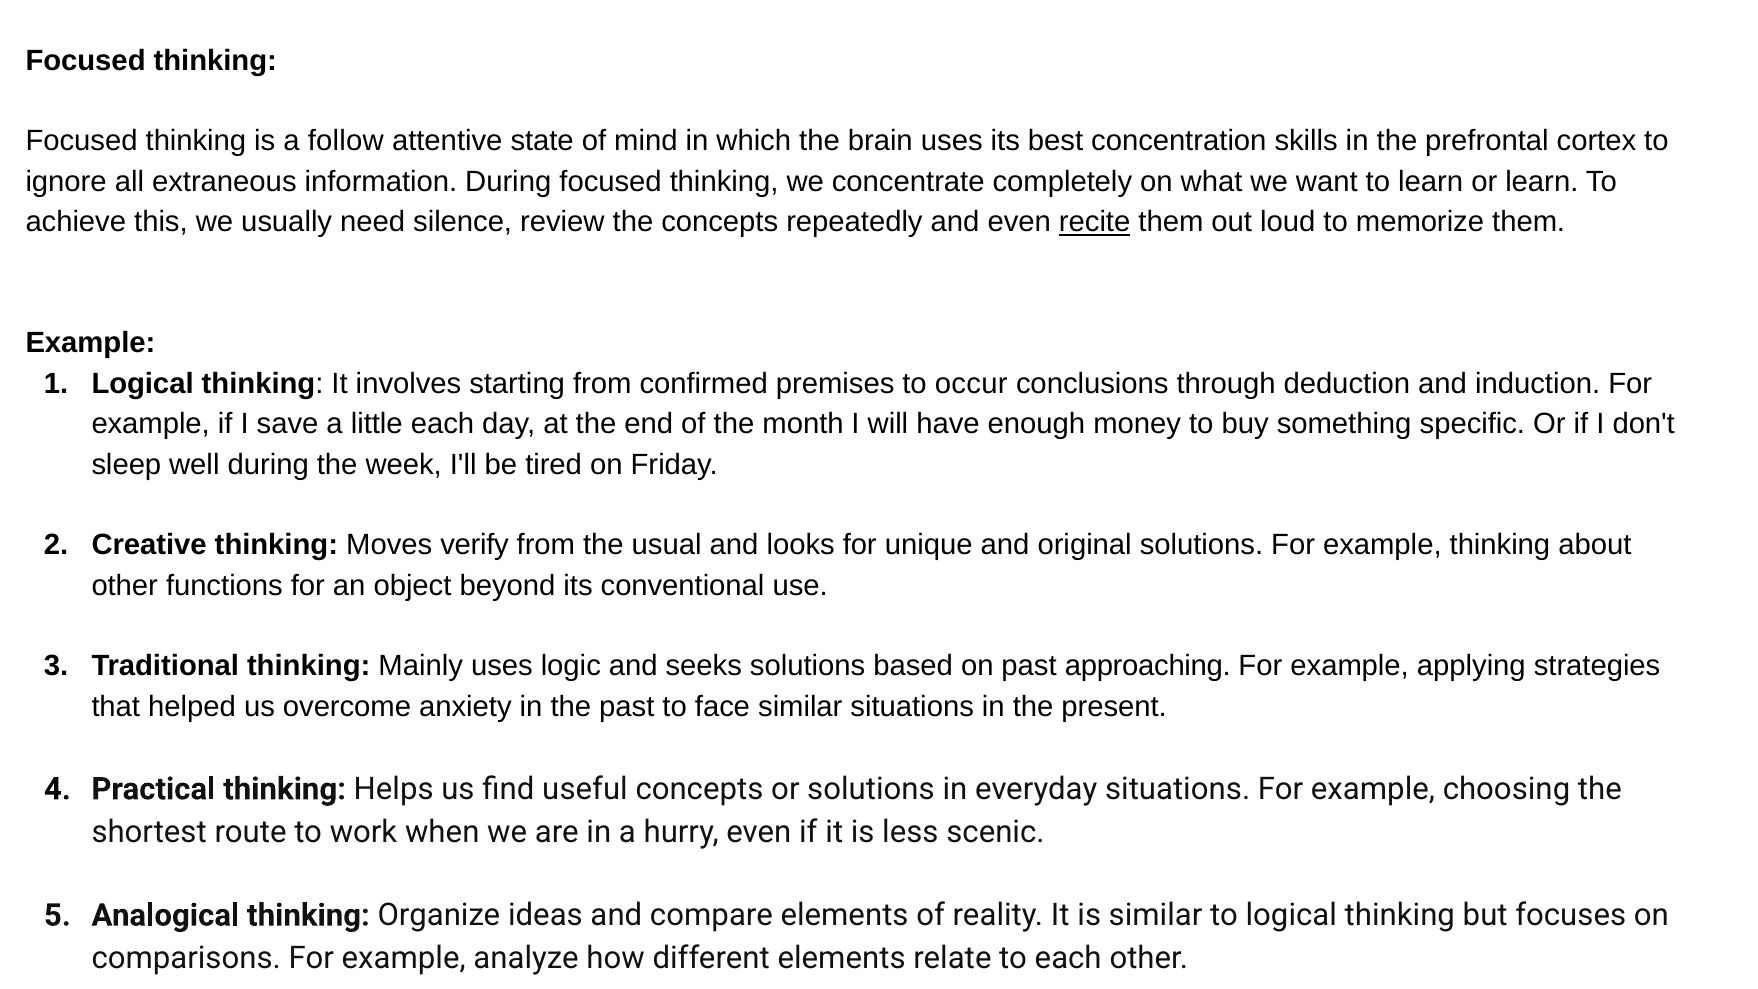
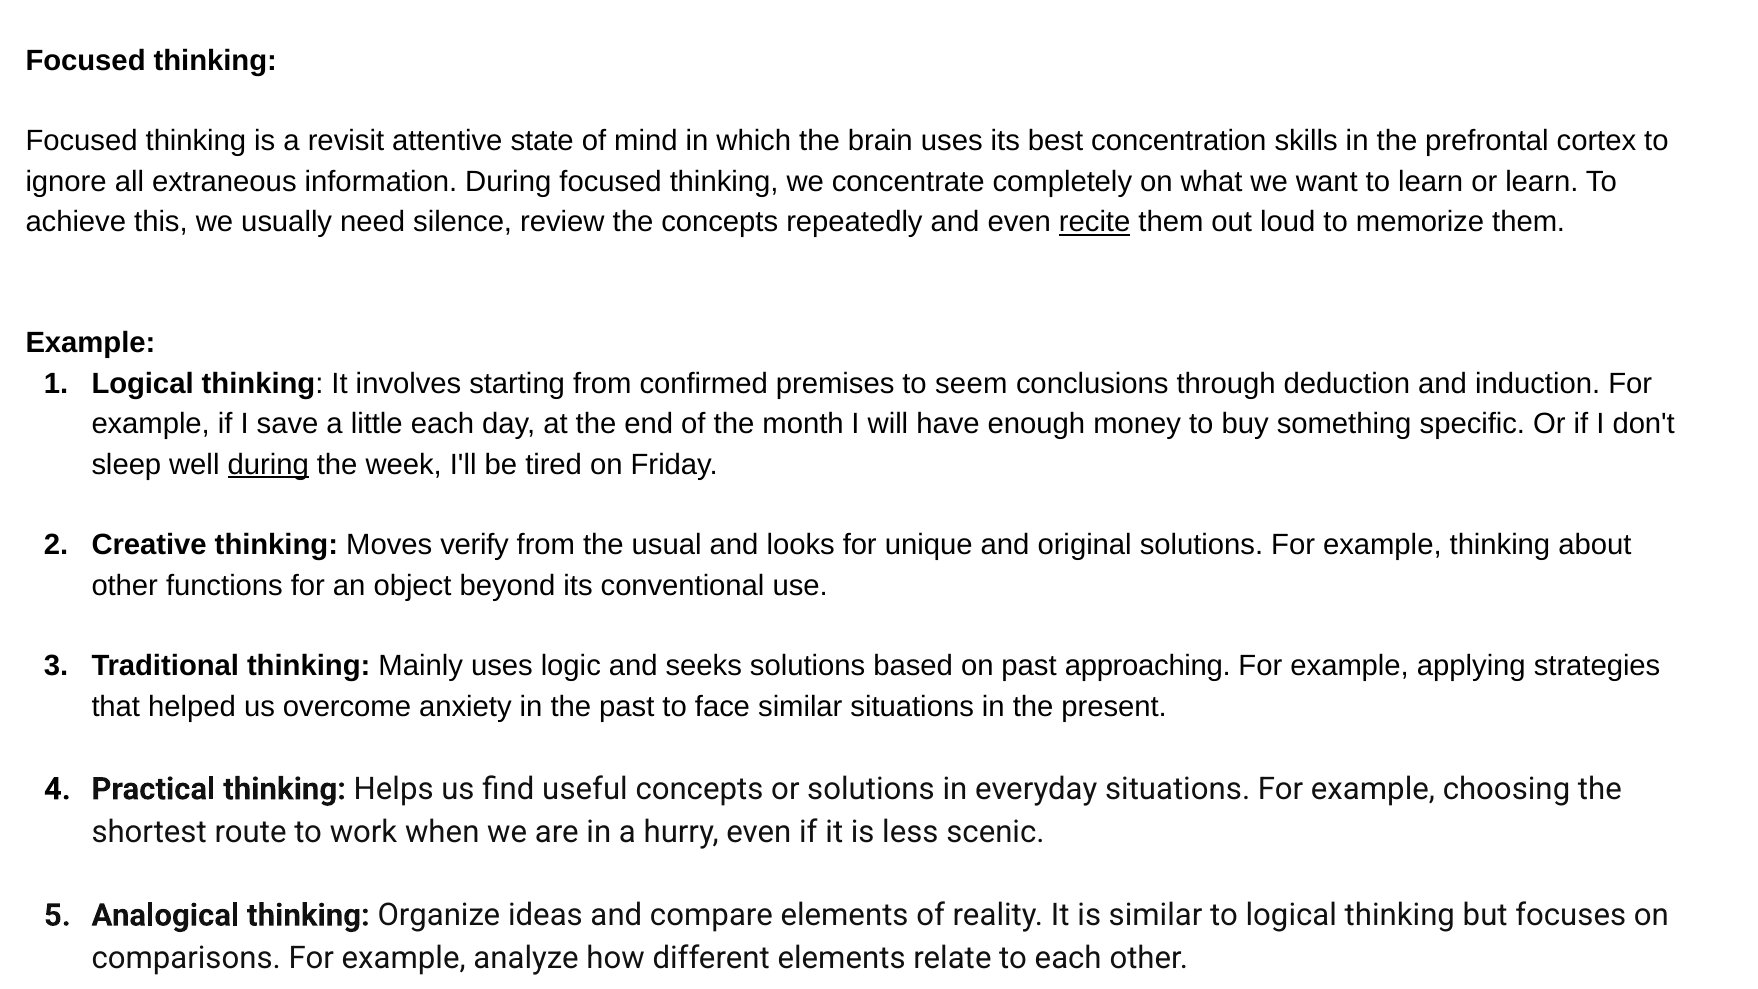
follow: follow -> revisit
occur: occur -> seem
during at (268, 464) underline: none -> present
